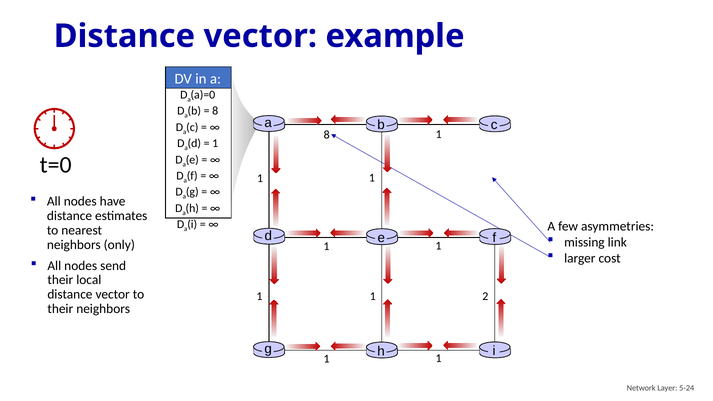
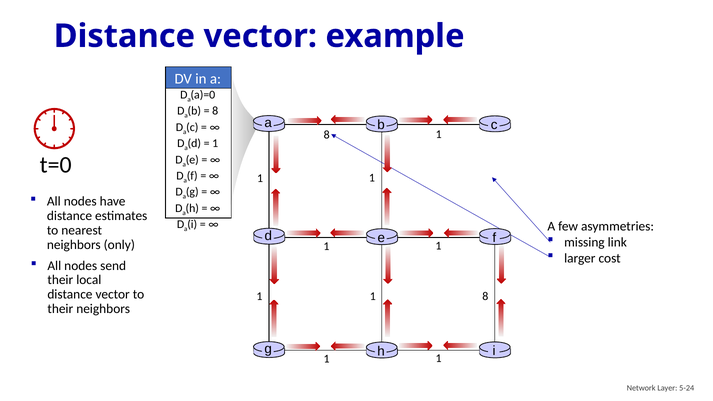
2 at (485, 297): 2 -> 8
